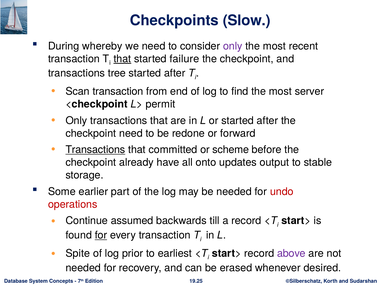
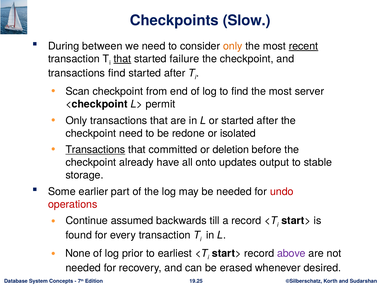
whereby: whereby -> between
only at (233, 46) colour: purple -> orange
recent underline: none -> present
transactions tree: tree -> find
Scan transaction: transaction -> checkpoint
forward: forward -> isolated
scheme: scheme -> deletion
for at (101, 235) underline: present -> none
Spite: Spite -> None
